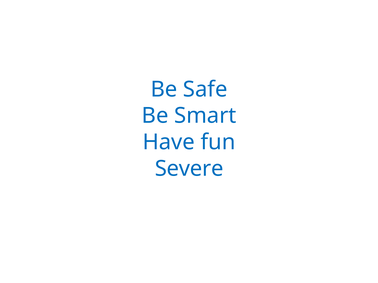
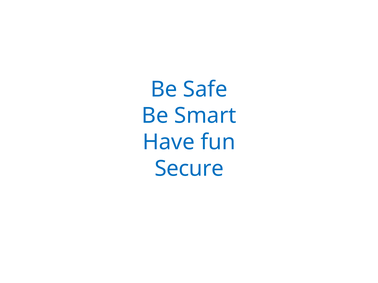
Severe: Severe -> Secure
